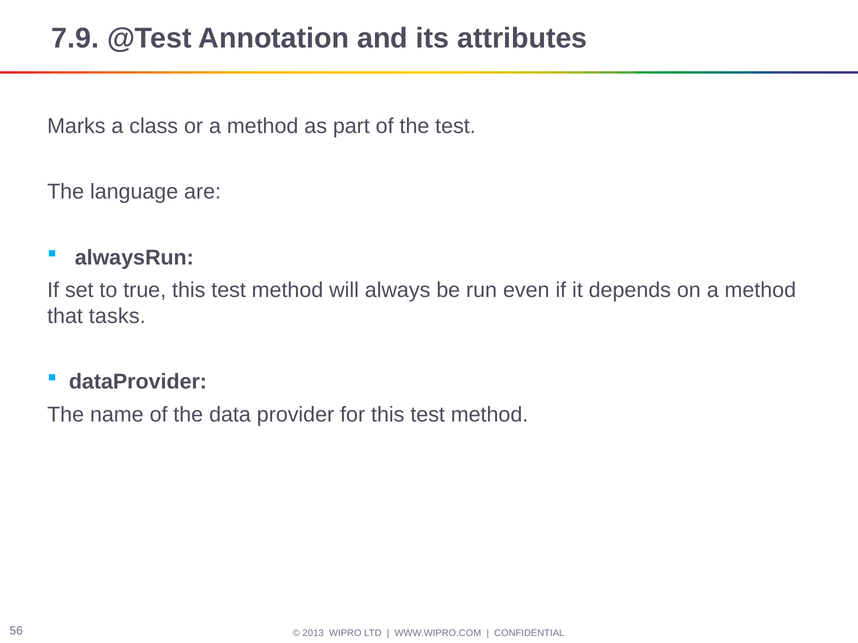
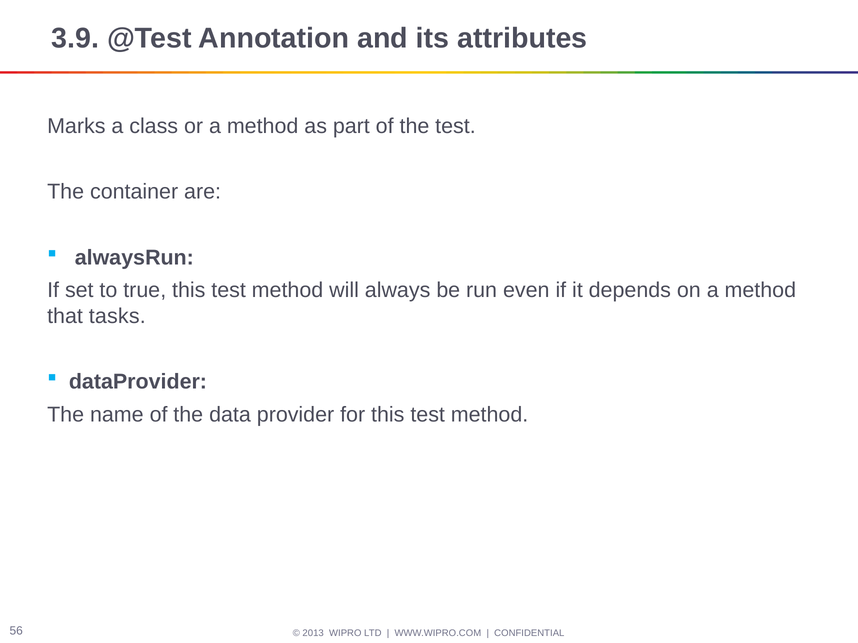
7.9: 7.9 -> 3.9
language: language -> container
